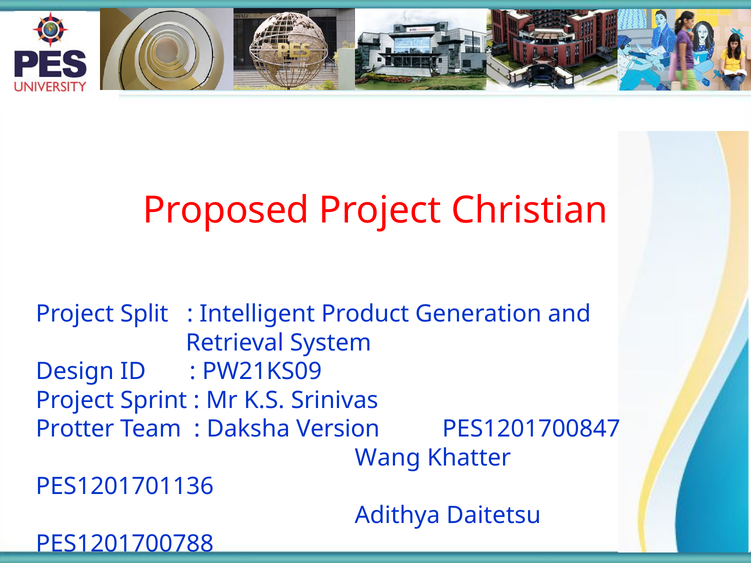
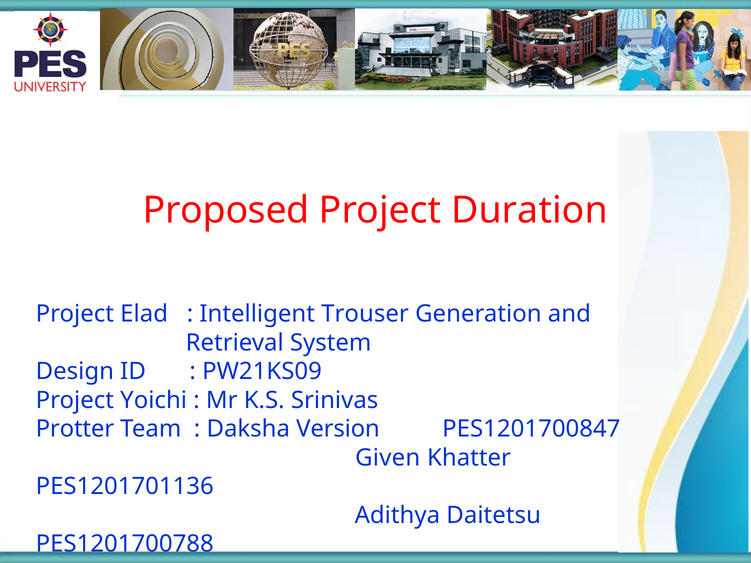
Christian: Christian -> Duration
Split: Split -> Elad
Product: Product -> Trouser
Sprint: Sprint -> Yoichi
Wang: Wang -> Given
